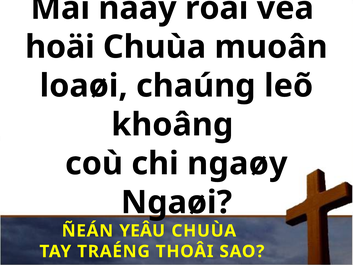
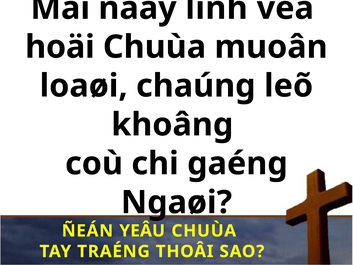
roài: roài -> linh
ngaøy: ngaøy -> gaéng
